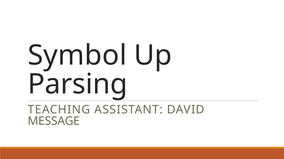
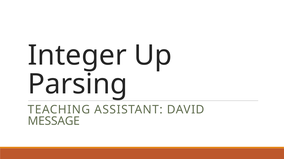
Symbol: Symbol -> Integer
